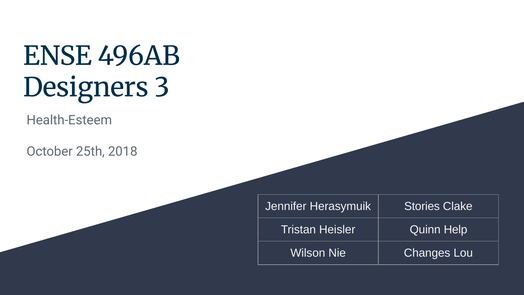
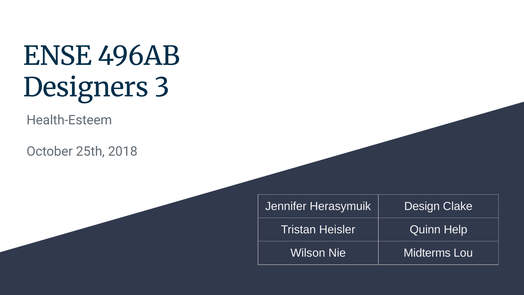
Stories: Stories -> Design
Changes: Changes -> Midterms
